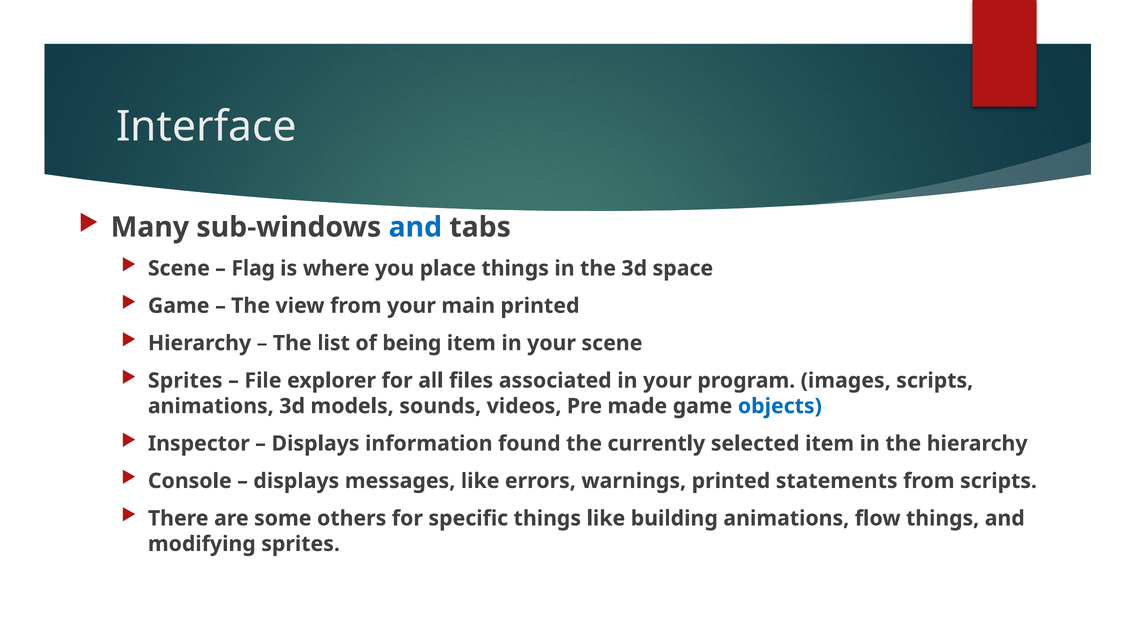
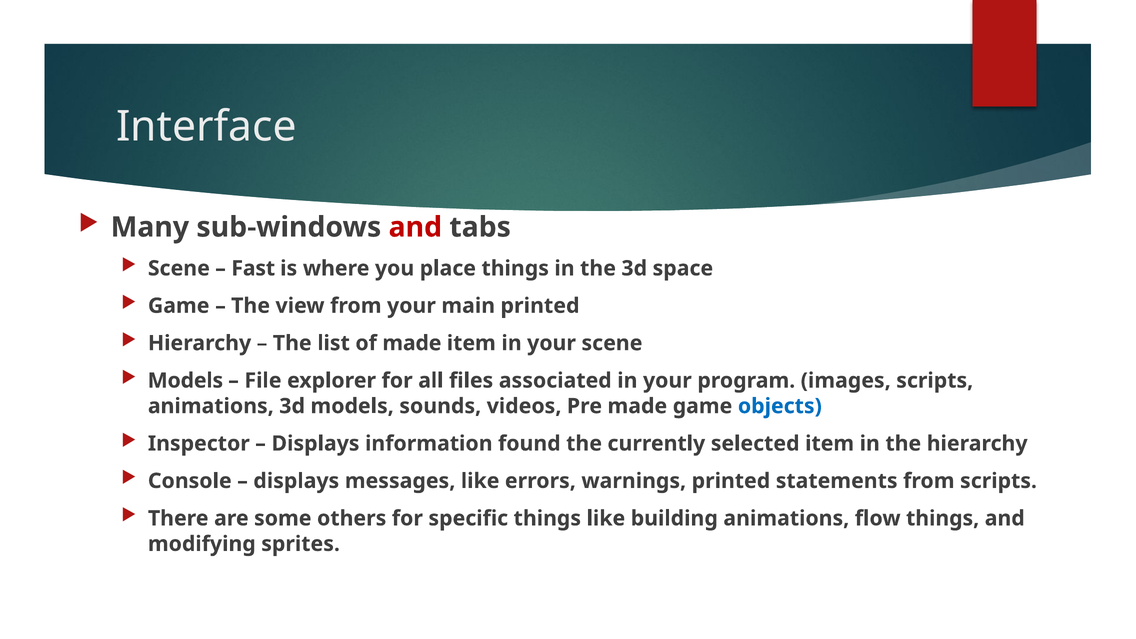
and at (415, 227) colour: blue -> red
Flag: Flag -> Fast
of being: being -> made
Sprites at (185, 381): Sprites -> Models
